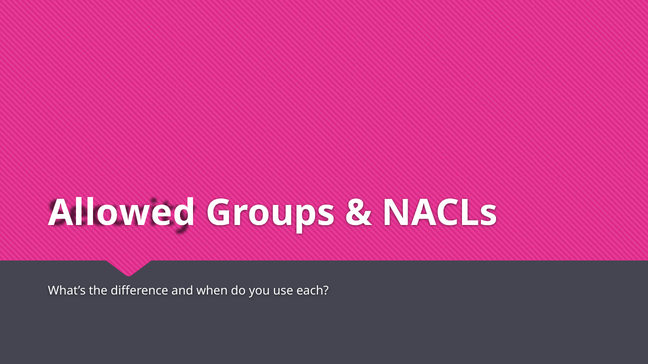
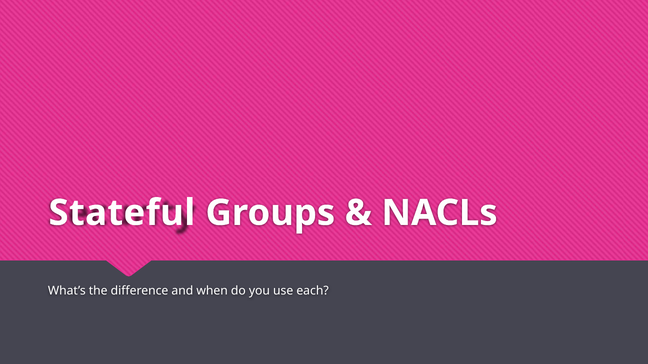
Allowed: Allowed -> Stateful
